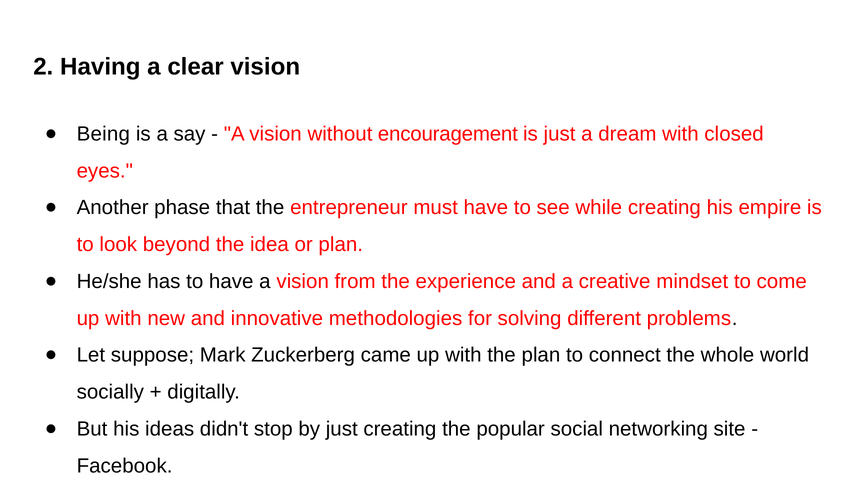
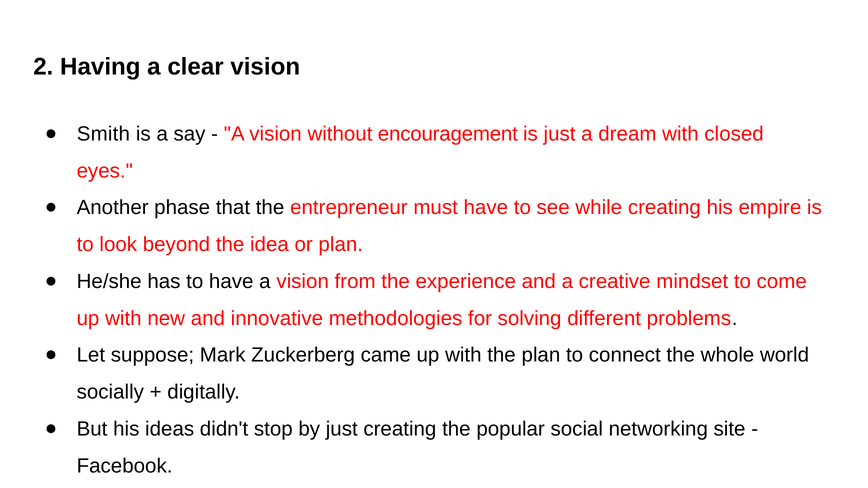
Being: Being -> Smith
